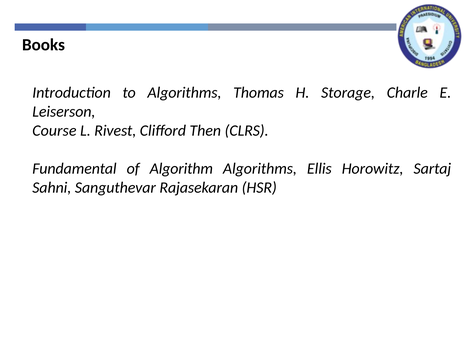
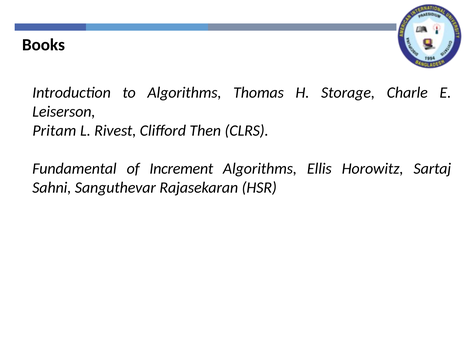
Course: Course -> Pritam
Algorithm: Algorithm -> Increment
